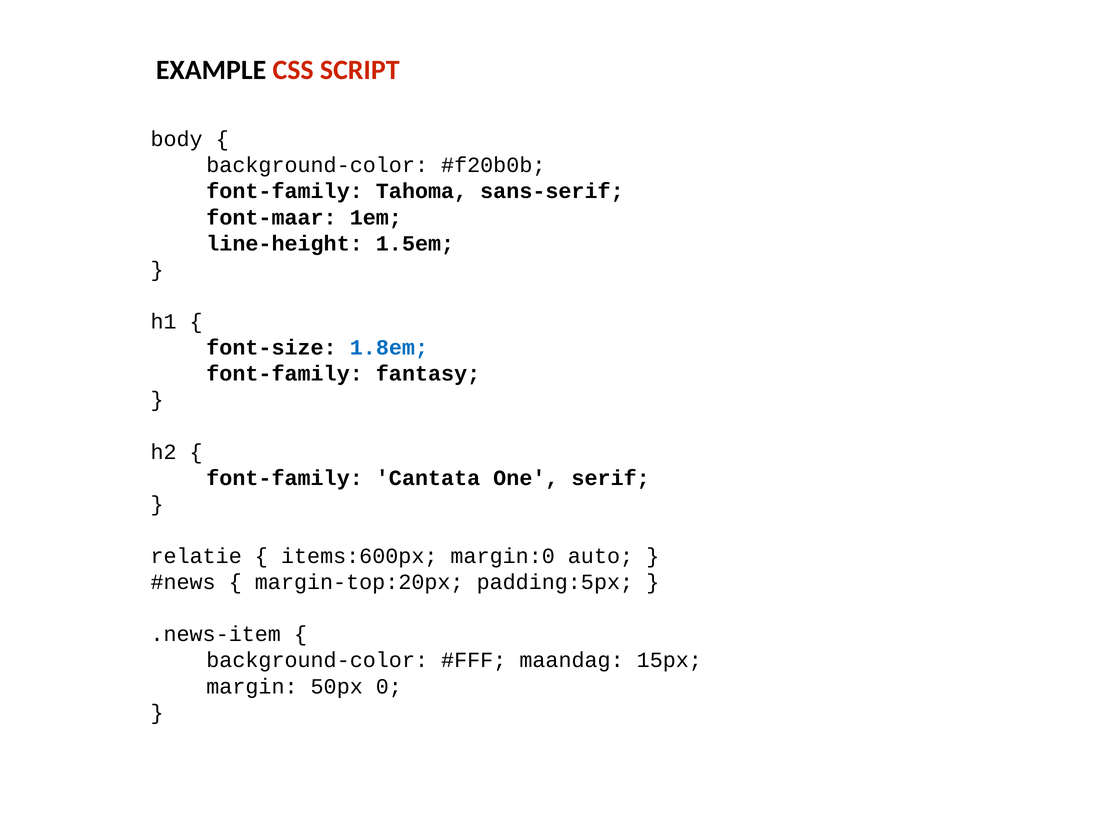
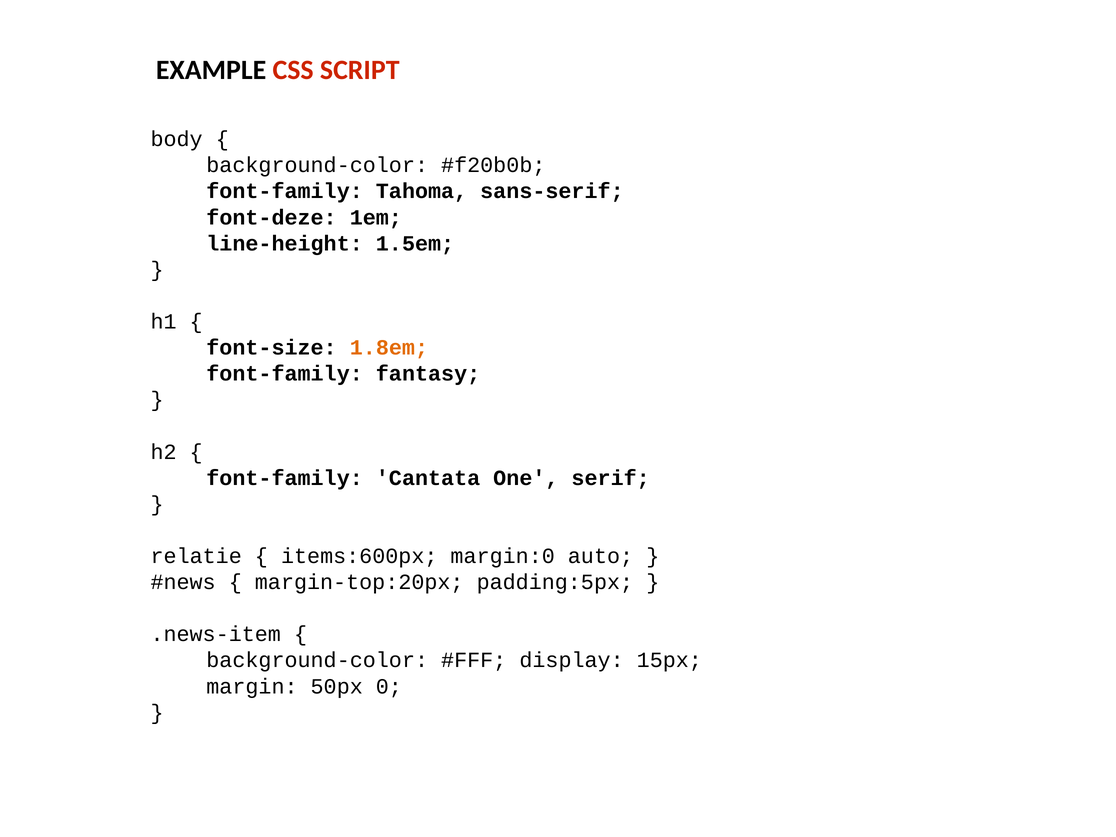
font-maar: font-maar -> font-deze
1.8em colour: blue -> orange
maandag: maandag -> display
